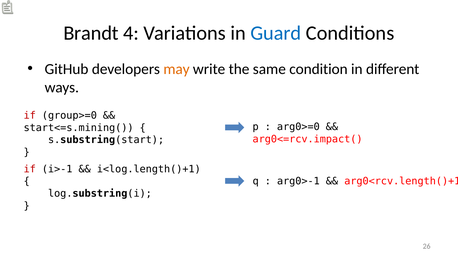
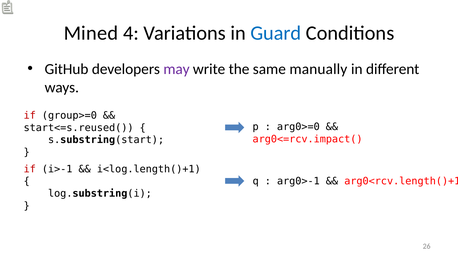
Brandt: Brandt -> Mined
may colour: orange -> purple
condition: condition -> manually
start<=s.mining(: start<=s.mining( -> start<=s.reused(
